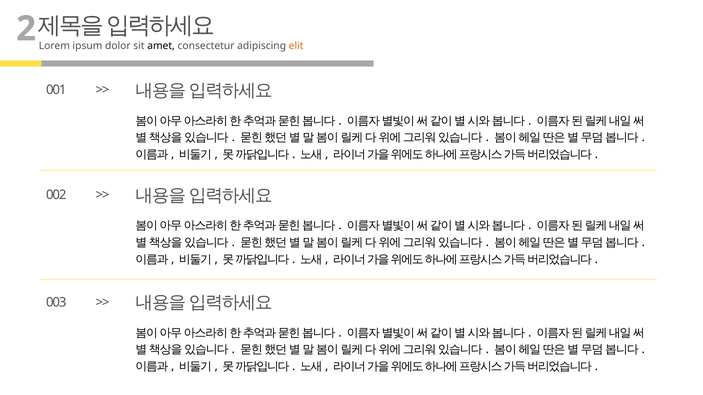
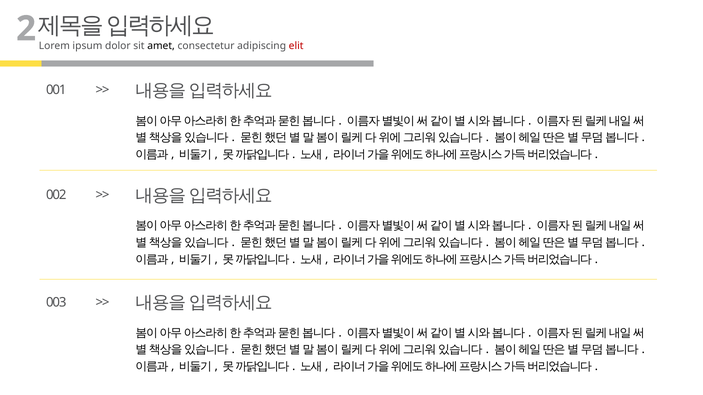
elit colour: orange -> red
